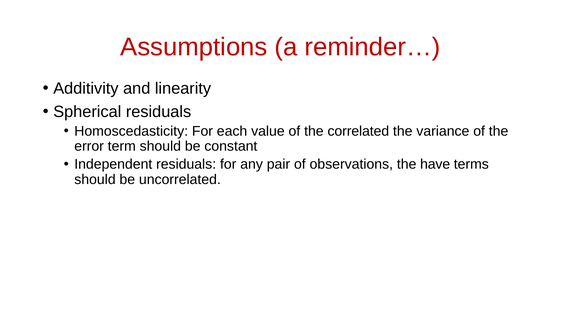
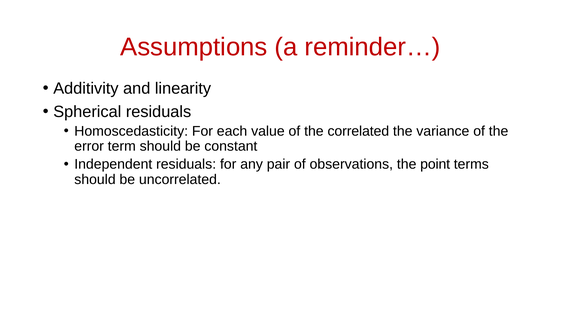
have: have -> point
